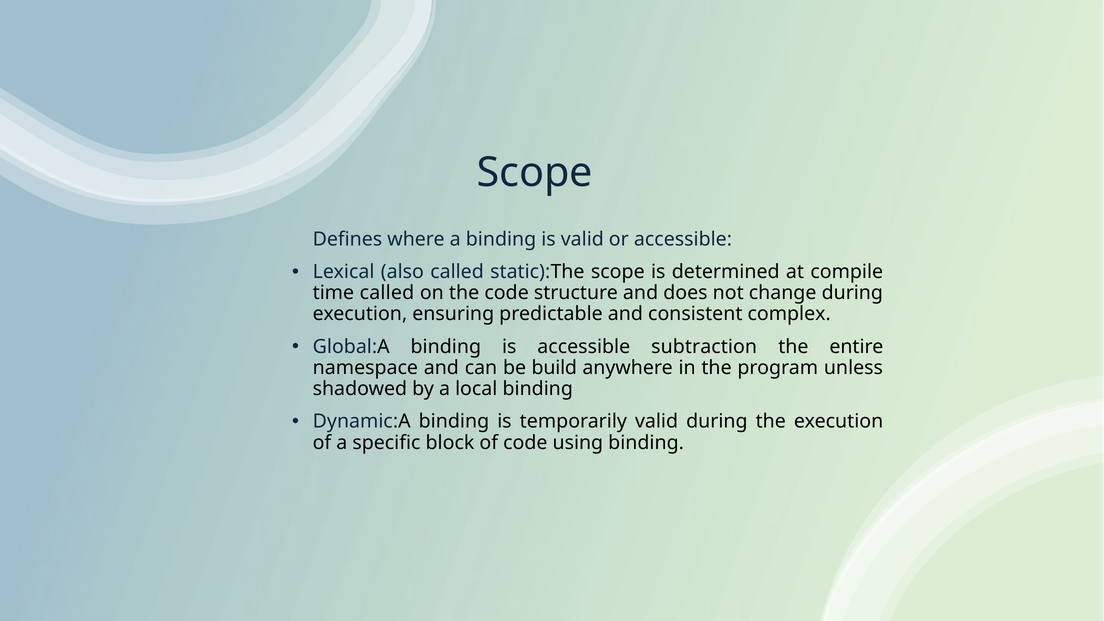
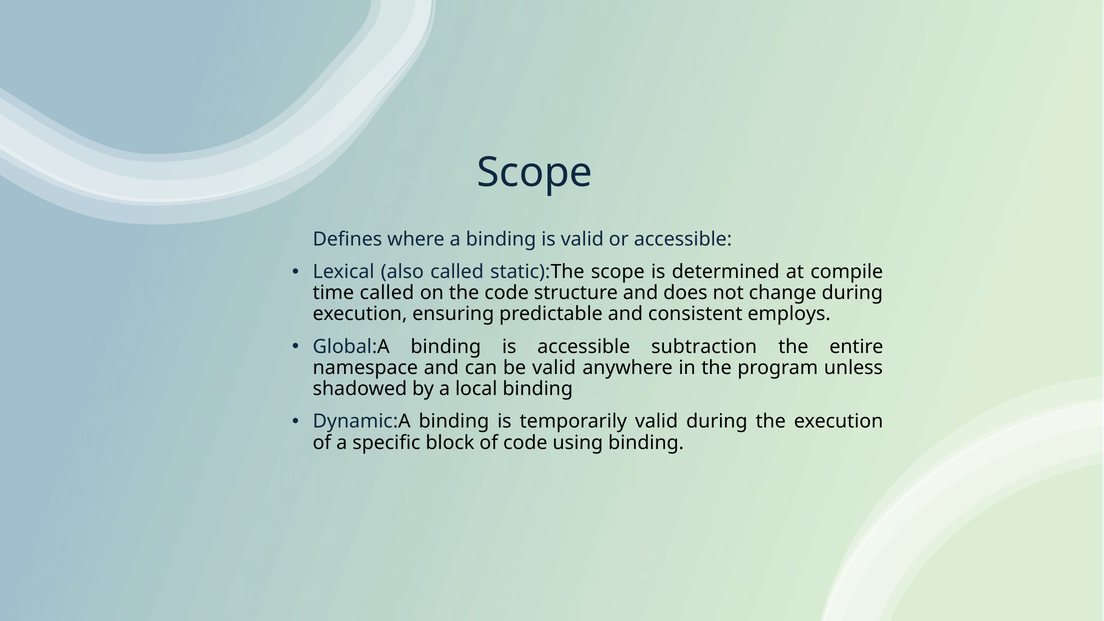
complex: complex -> employs
be build: build -> valid
